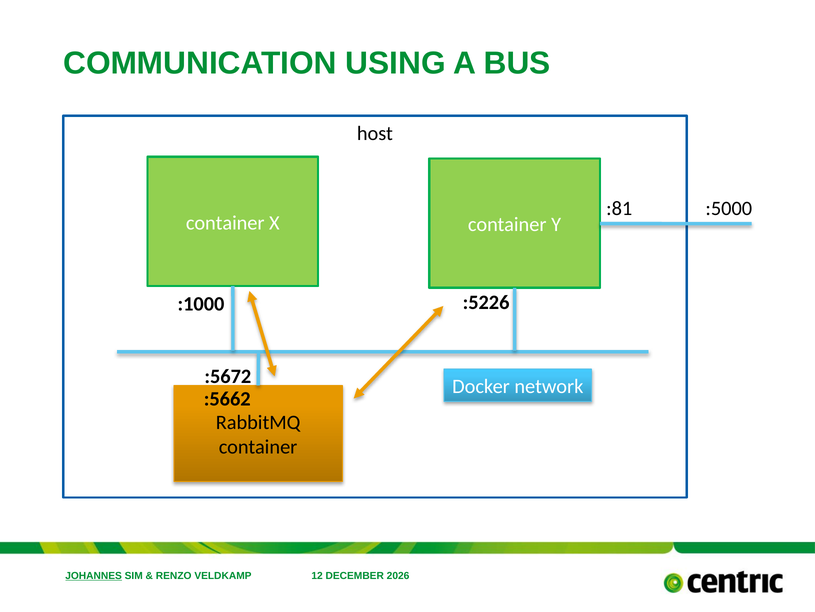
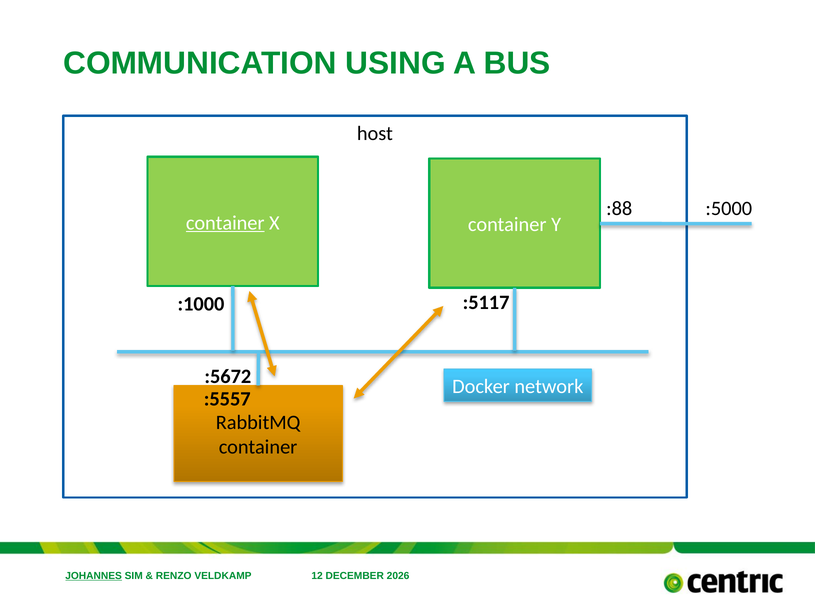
:81: :81 -> :88
container at (225, 223) underline: none -> present
:5226: :5226 -> :5117
:5662: :5662 -> :5557
